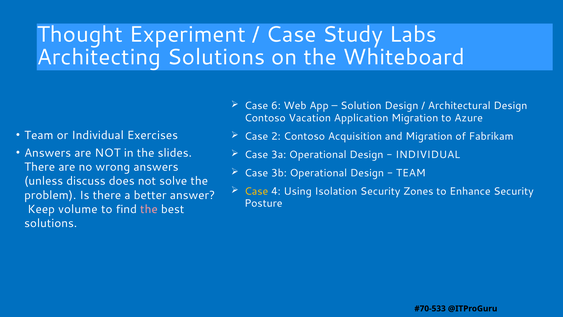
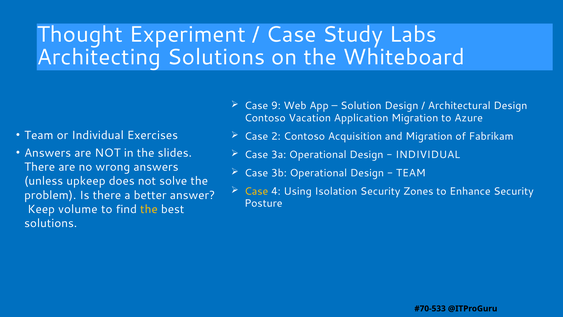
6: 6 -> 9
discuss: discuss -> upkeep
the at (149, 209) colour: pink -> yellow
